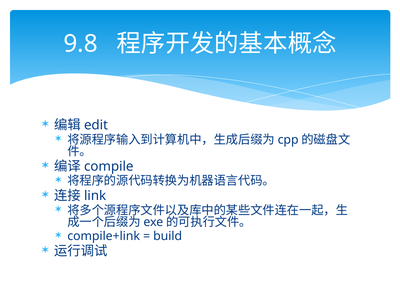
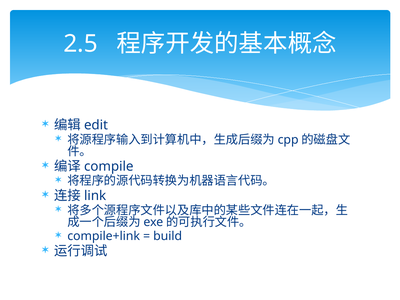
9.8: 9.8 -> 2.5
